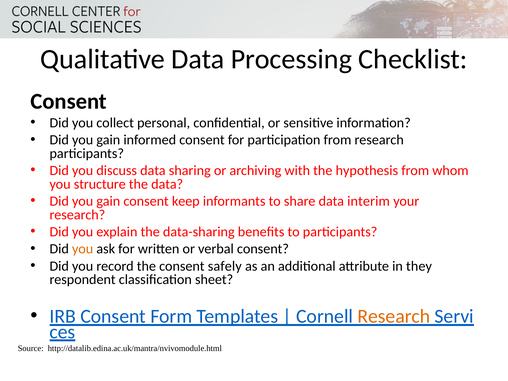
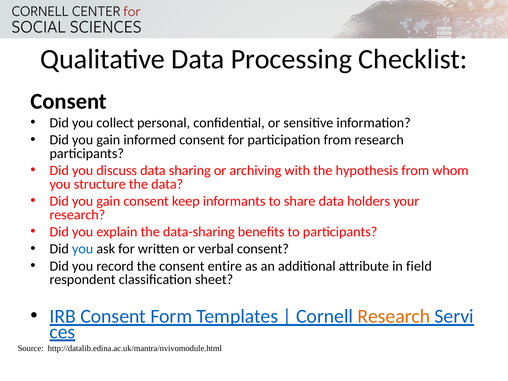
interim: interim -> holders
you at (83, 249) colour: orange -> blue
safely: safely -> entire
they: they -> field
